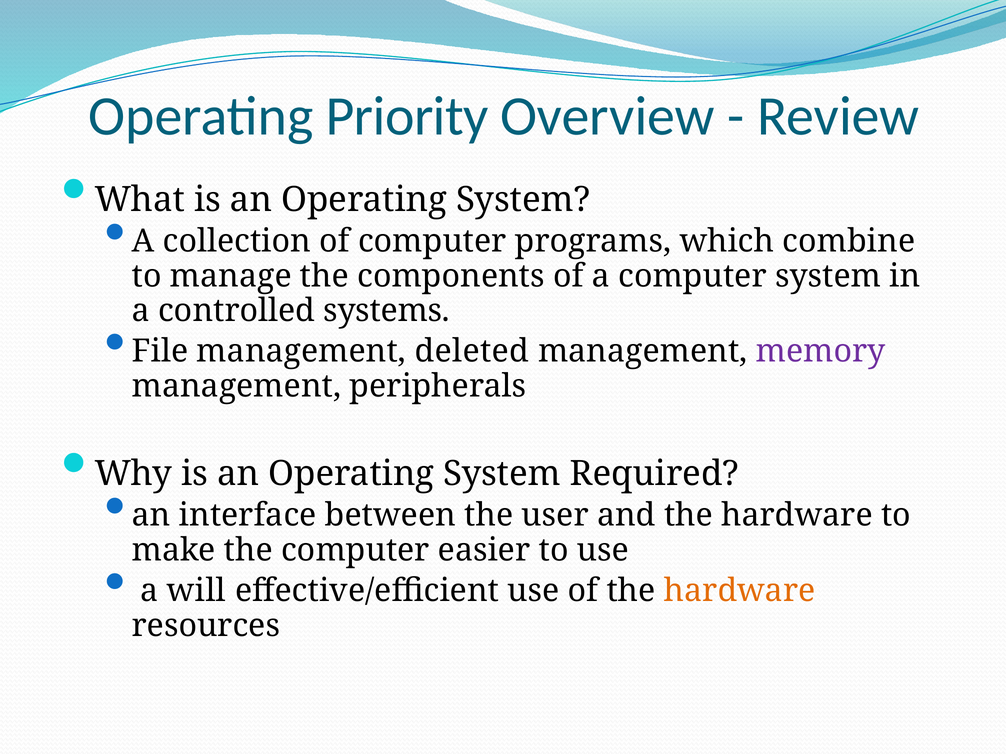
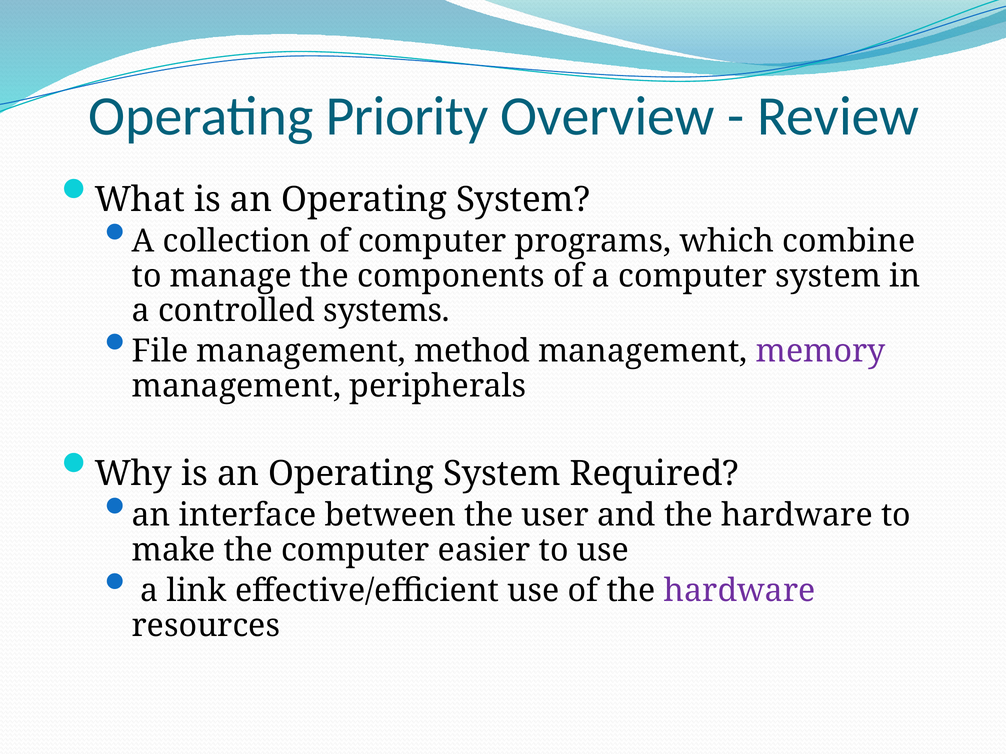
deleted: deleted -> method
will: will -> link
hardware at (740, 591) colour: orange -> purple
